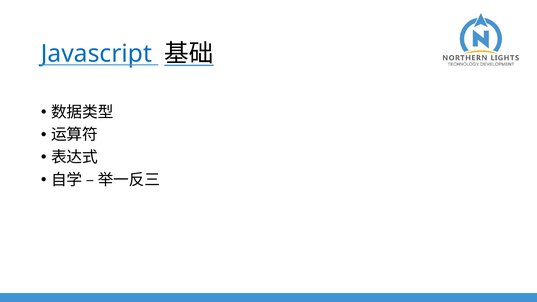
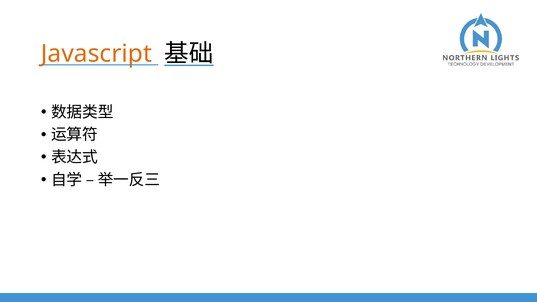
Javascript colour: blue -> orange
